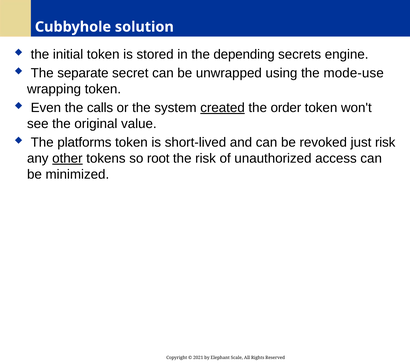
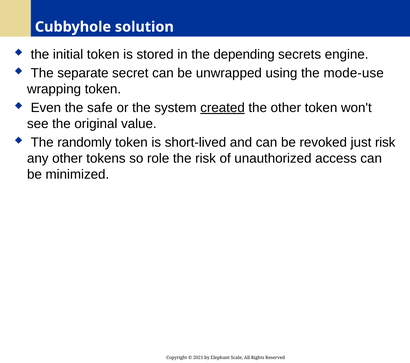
calls: calls -> safe
the order: order -> other
platforms: platforms -> randomly
other at (67, 158) underline: present -> none
root: root -> role
